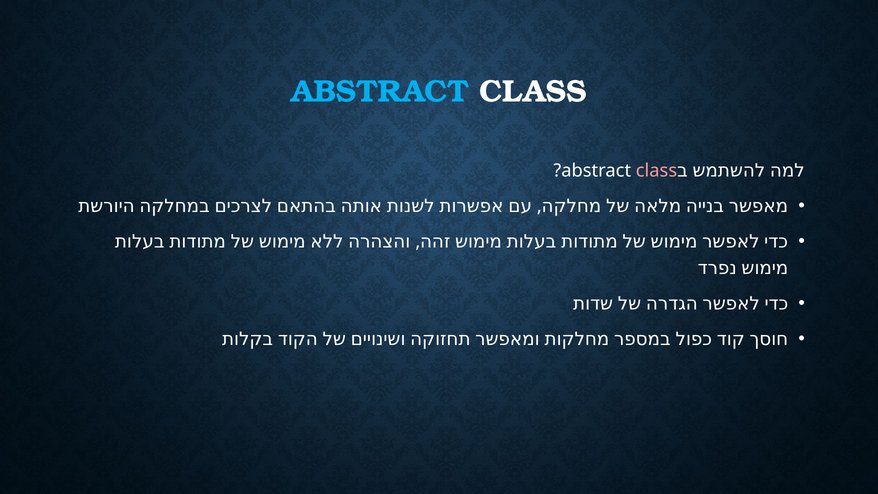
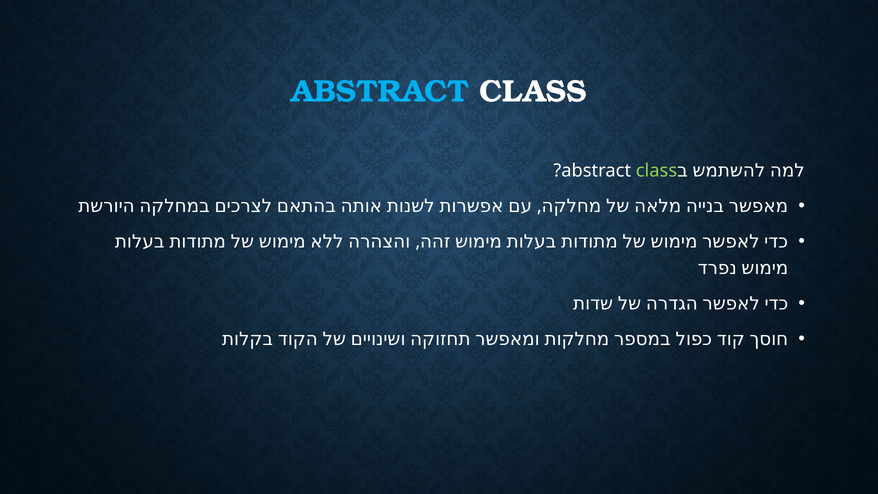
class at (656, 171) colour: pink -> light green
